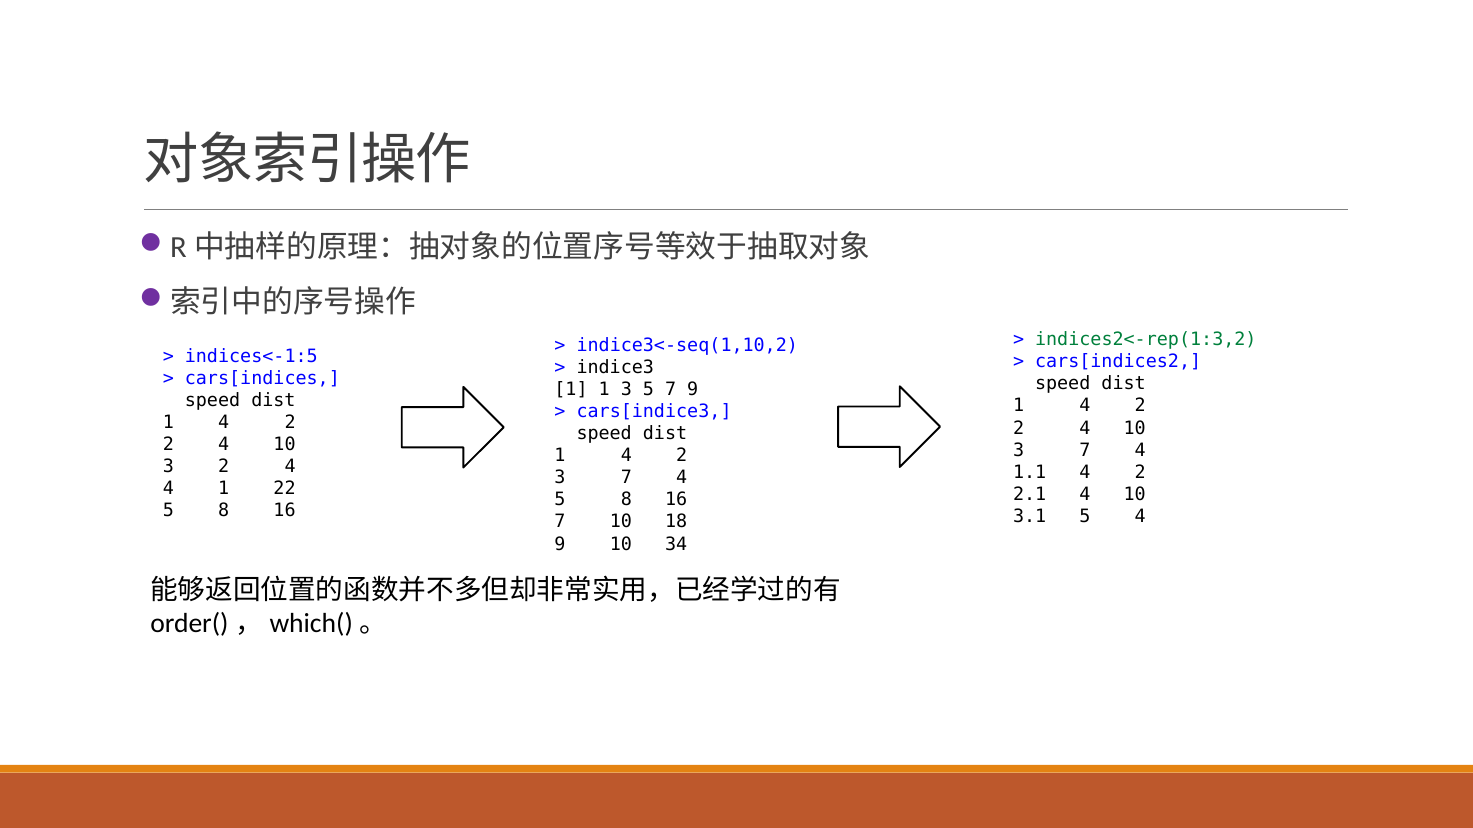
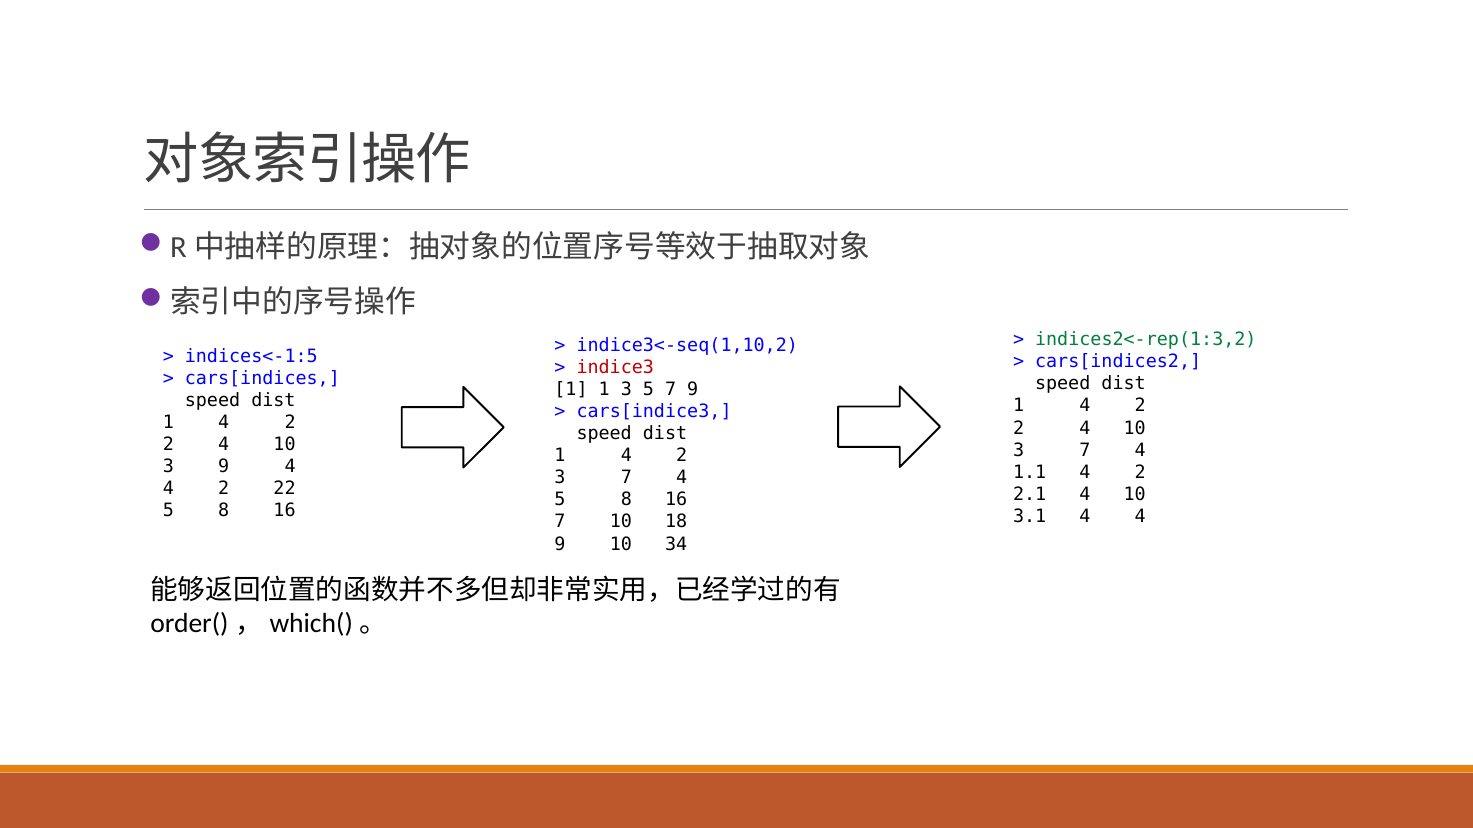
indice3 colour: black -> red
3 2: 2 -> 9
1 at (224, 489): 1 -> 2
3.1 5: 5 -> 4
